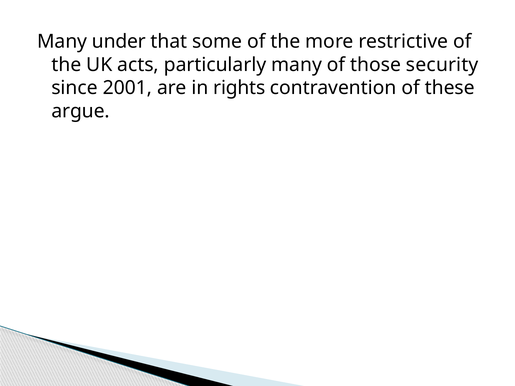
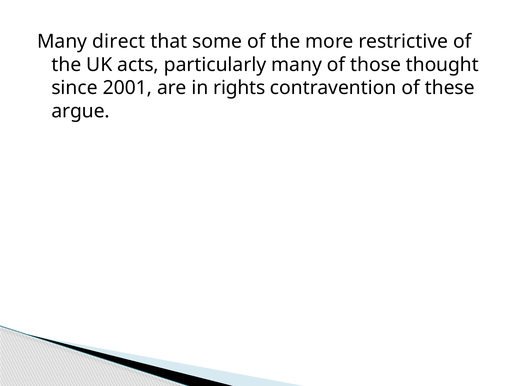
under: under -> direct
security: security -> thought
